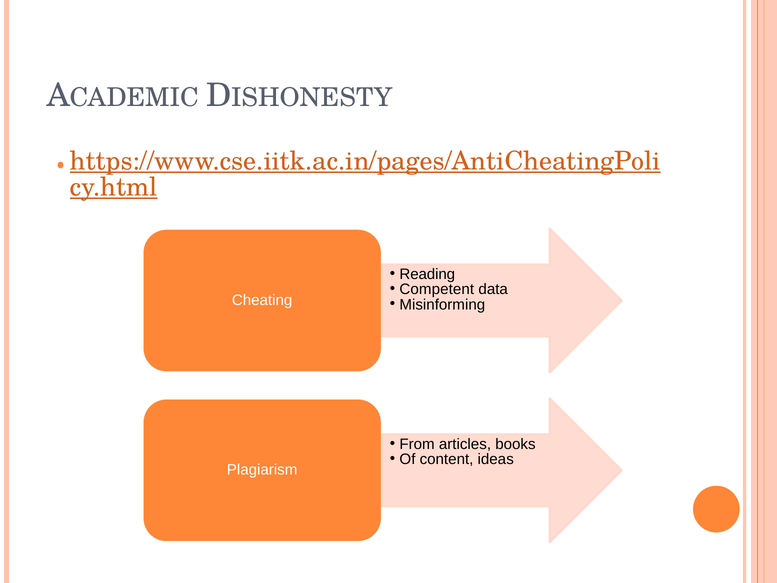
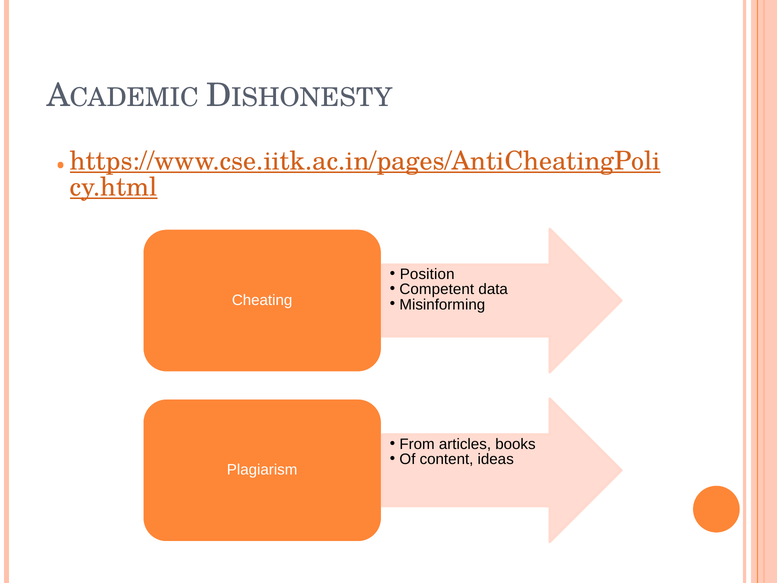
Reading: Reading -> Position
